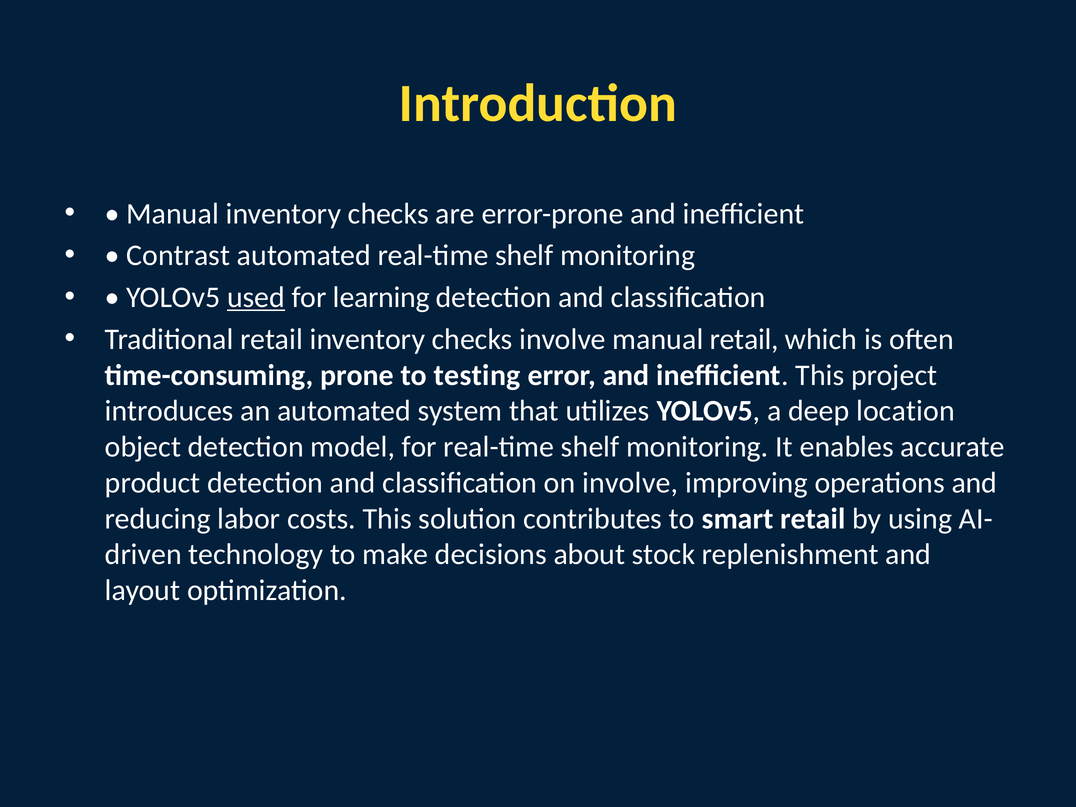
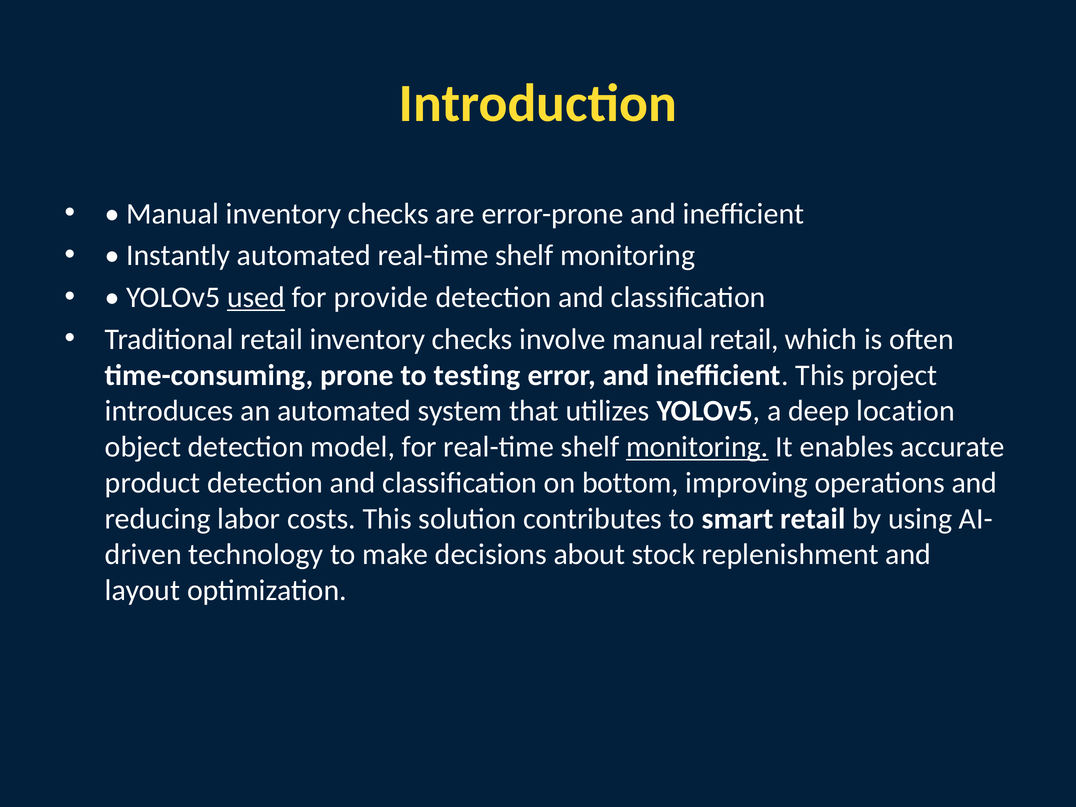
Contrast: Contrast -> Instantly
learning: learning -> provide
monitoring at (697, 447) underline: none -> present
on involve: involve -> bottom
